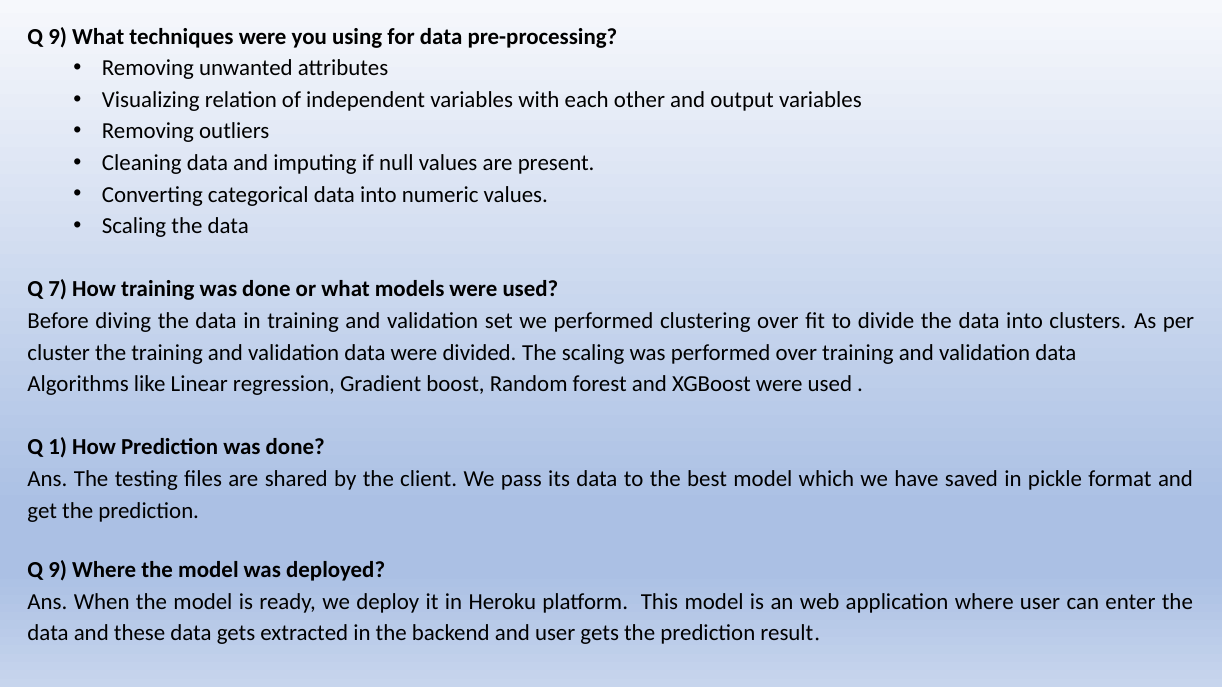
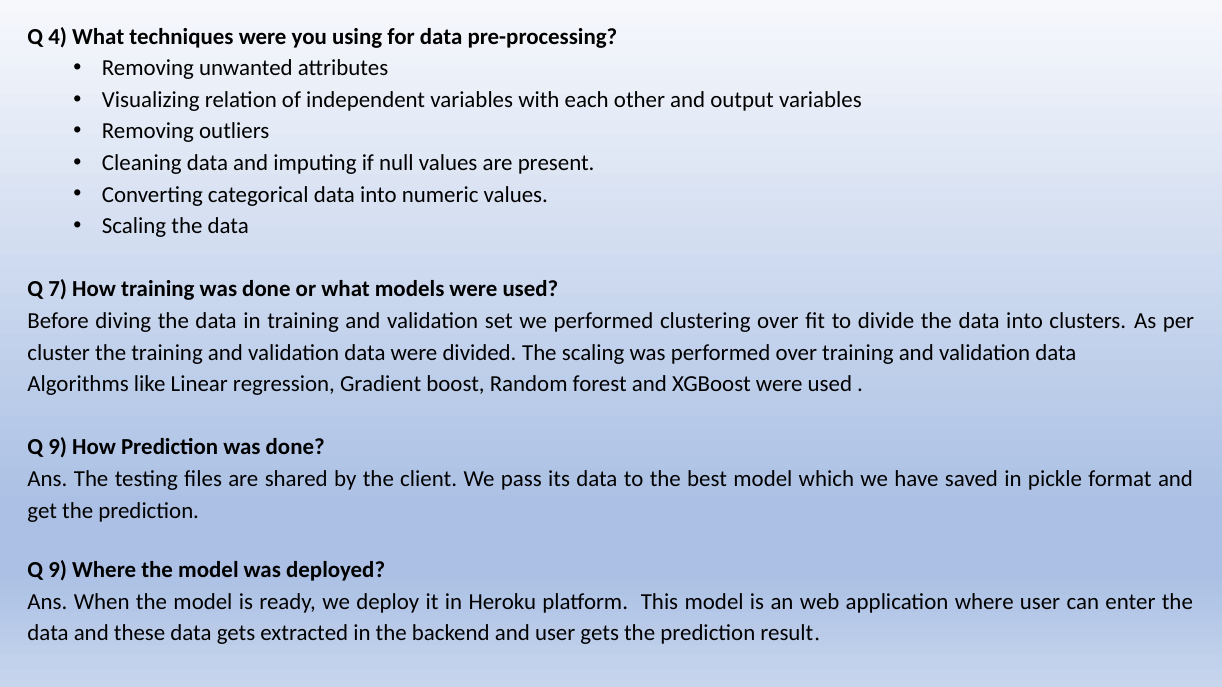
9 at (58, 37): 9 -> 4
1 at (58, 448): 1 -> 9
